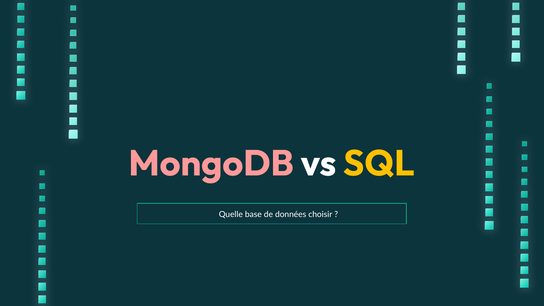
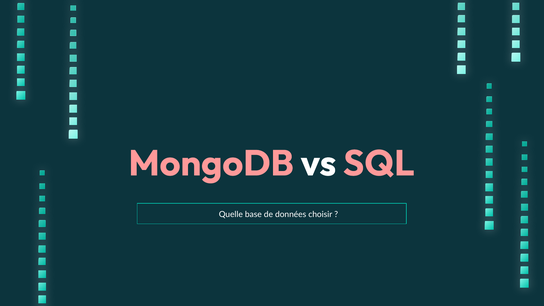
SQL colour: yellow -> pink
